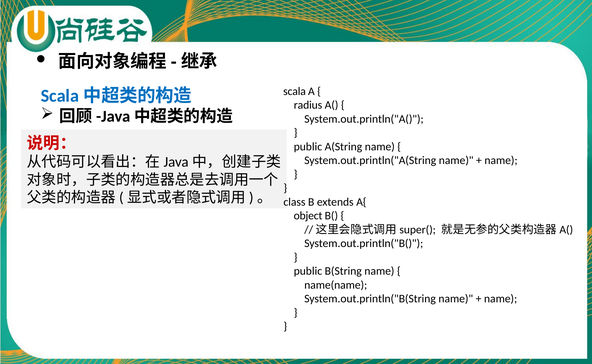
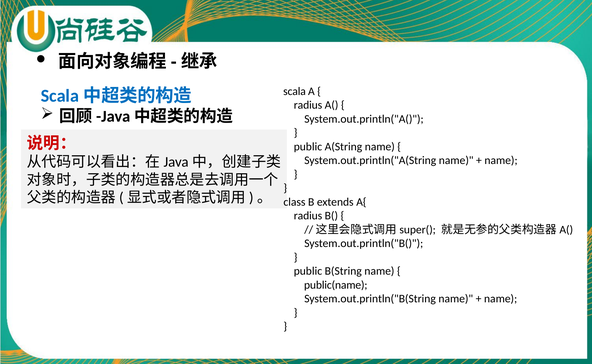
object at (308, 216): object -> radius
name(name: name(name -> public(name
